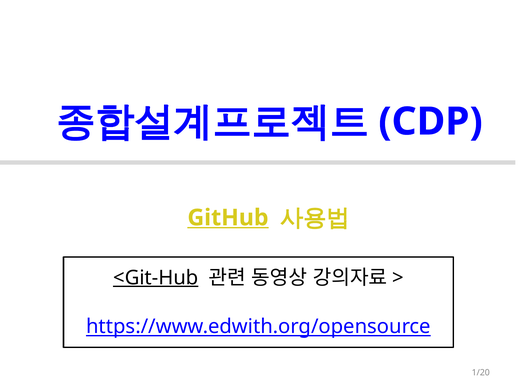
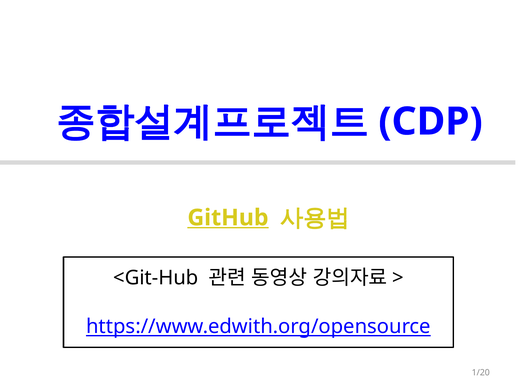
<Git-Hub underline: present -> none
